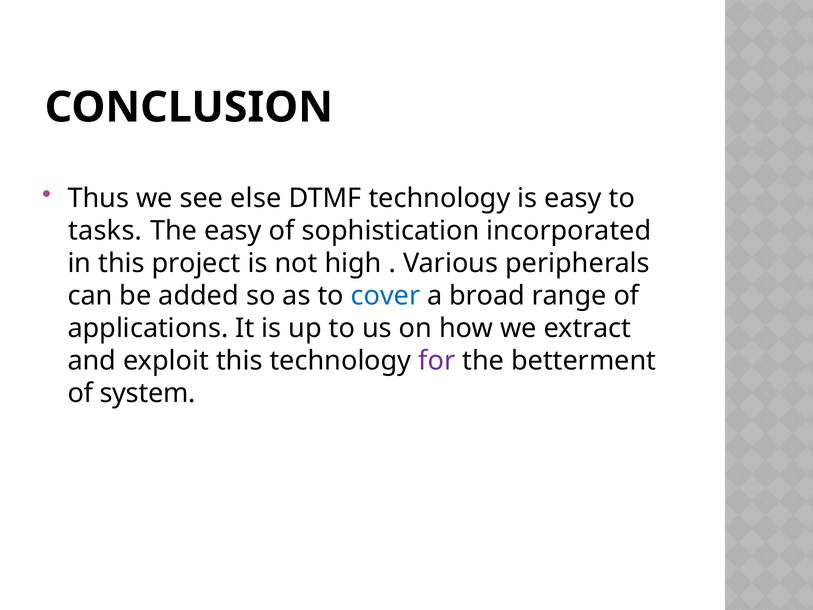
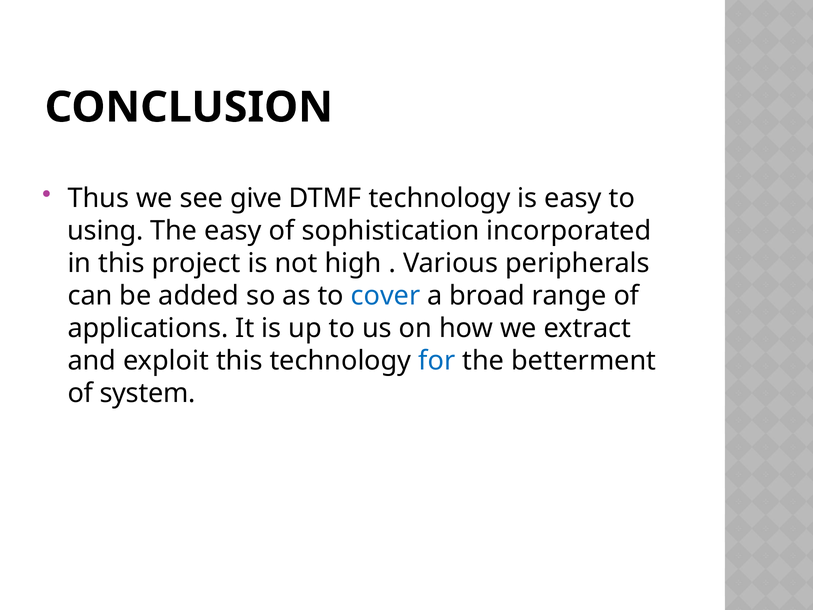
else: else -> give
tasks: tasks -> using
for colour: purple -> blue
